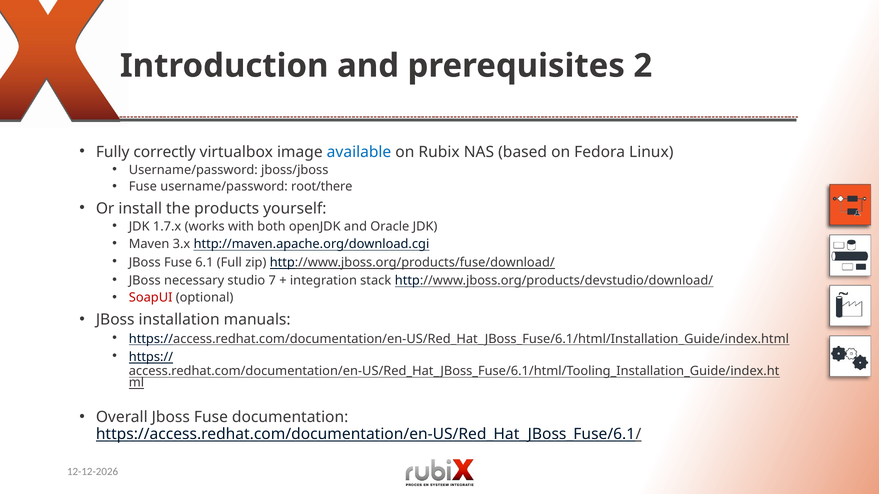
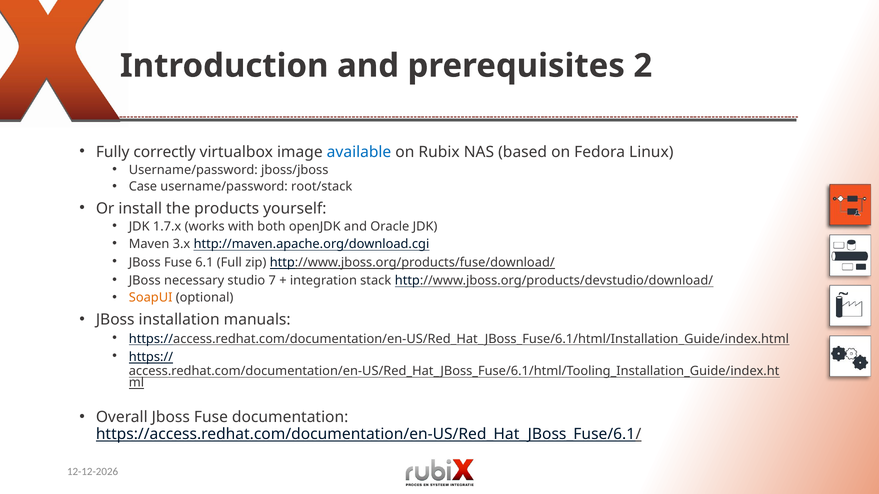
Fuse at (143, 187): Fuse -> Case
root/there: root/there -> root/stack
SoapUI colour: red -> orange
